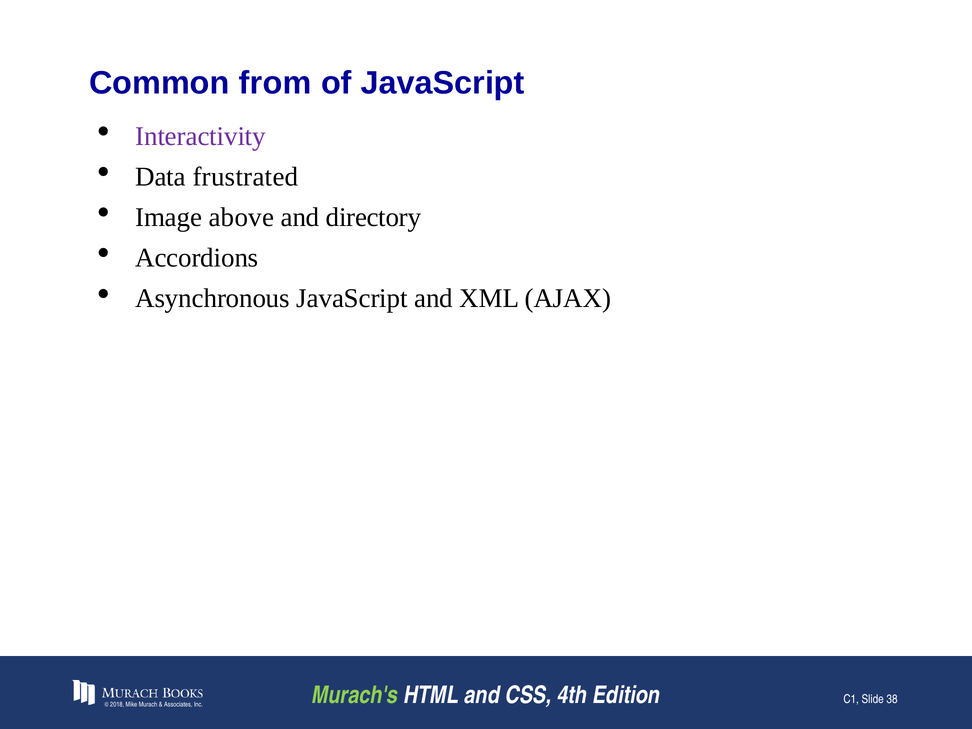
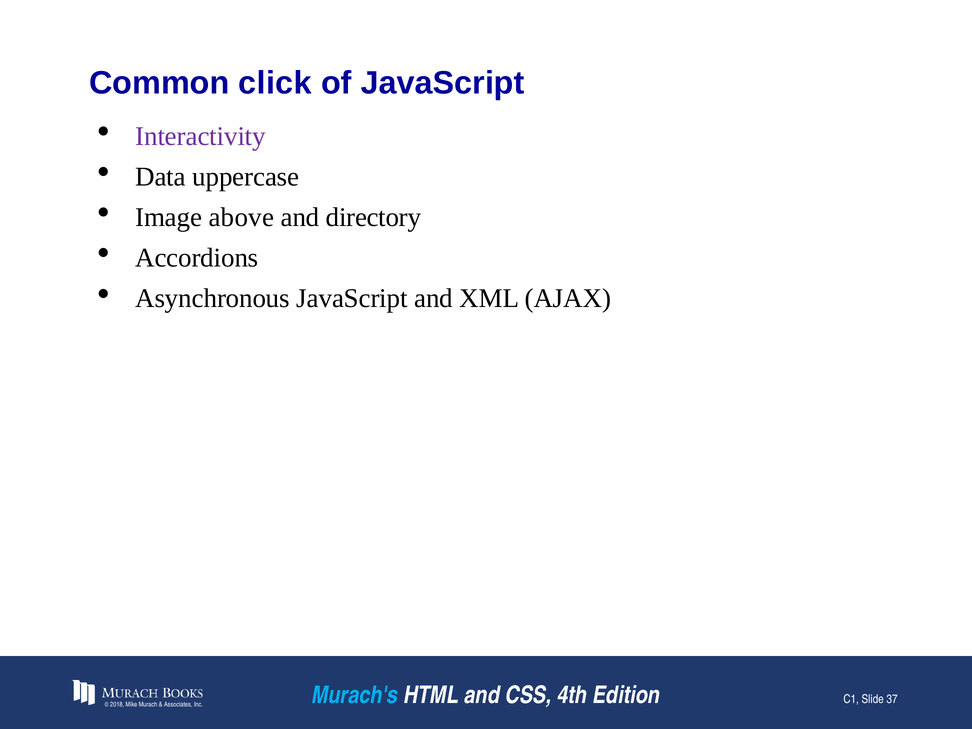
from: from -> click
frustrated: frustrated -> uppercase
Murach's colour: light green -> light blue
38: 38 -> 37
